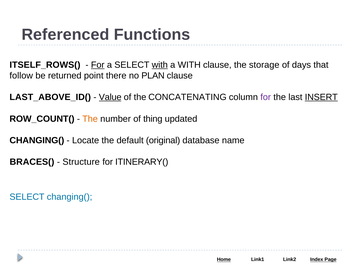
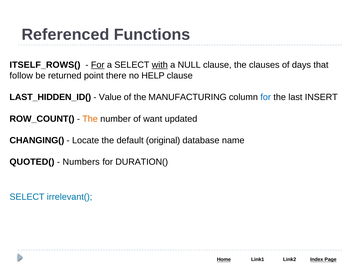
a WITH: WITH -> NULL
storage: storage -> clauses
PLAN: PLAN -> HELP
LAST_ABOVE_ID(: LAST_ABOVE_ID( -> LAST_HIDDEN_ID(
Value underline: present -> none
CONCATENATING: CONCATENATING -> MANUFACTURING
for at (266, 97) colour: purple -> blue
INSERT underline: present -> none
thing: thing -> want
BRACES(: BRACES( -> QUOTED(
Structure: Structure -> Numbers
ITINERARY(: ITINERARY( -> DURATION(
SELECT changing(: changing( -> irrelevant(
